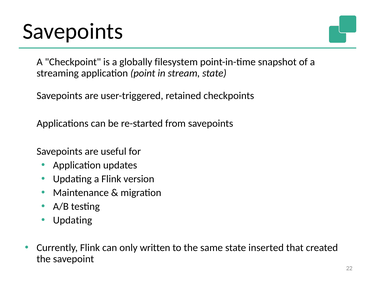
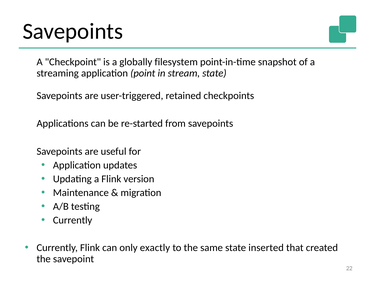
Updating at (73, 220): Updating -> Currently
written: written -> exactly
